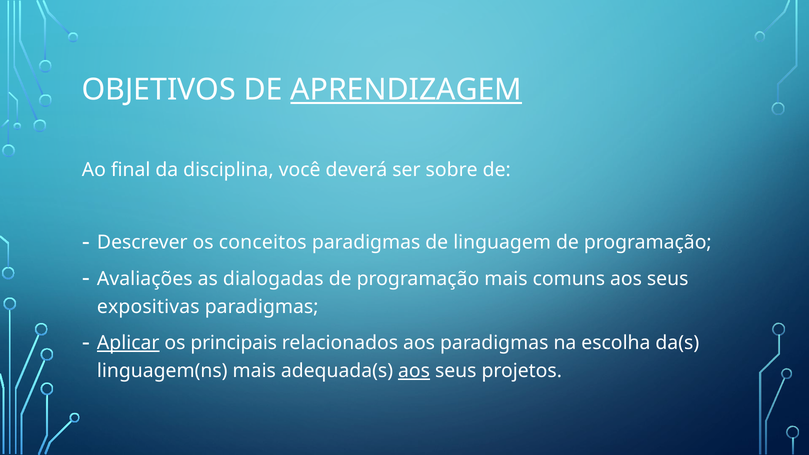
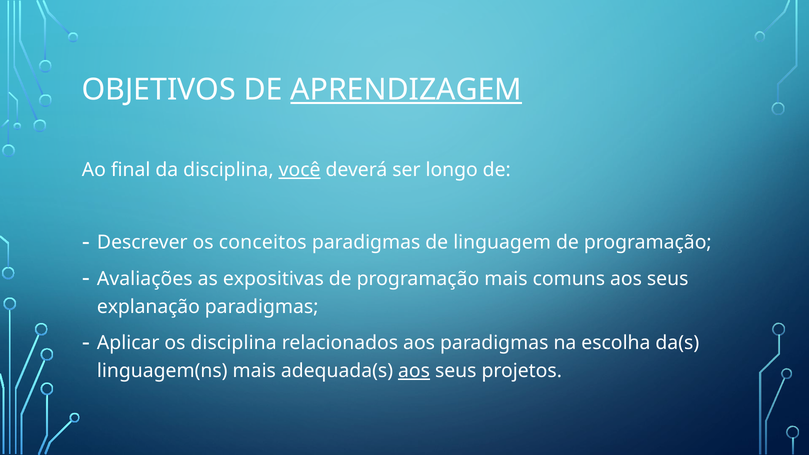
você underline: none -> present
sobre: sobre -> longo
dialogadas: dialogadas -> expositivas
expositivas: expositivas -> explanação
Aplicar underline: present -> none
os principais: principais -> disciplina
